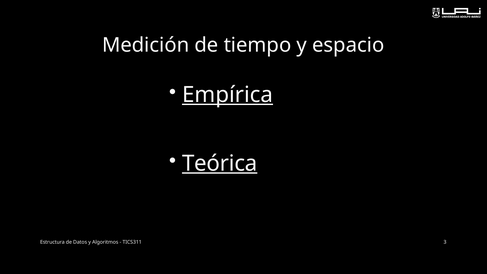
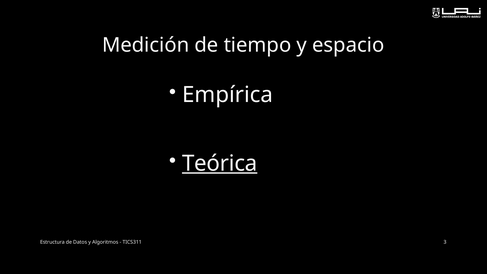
Empírica underline: present -> none
